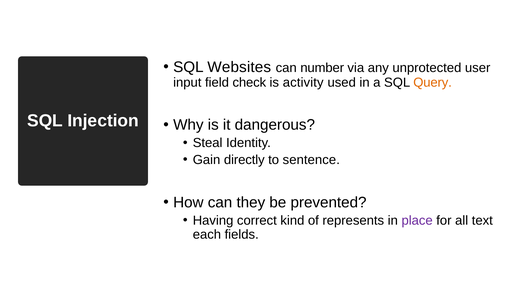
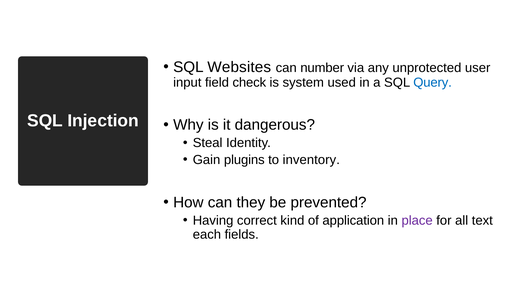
activity: activity -> system
Query colour: orange -> blue
directly: directly -> plugins
sentence: sentence -> inventory
represents: represents -> application
